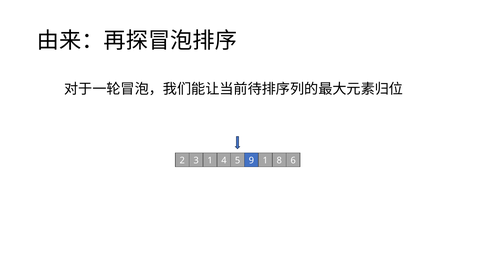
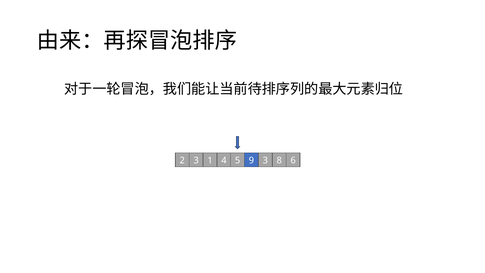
9 1: 1 -> 3
